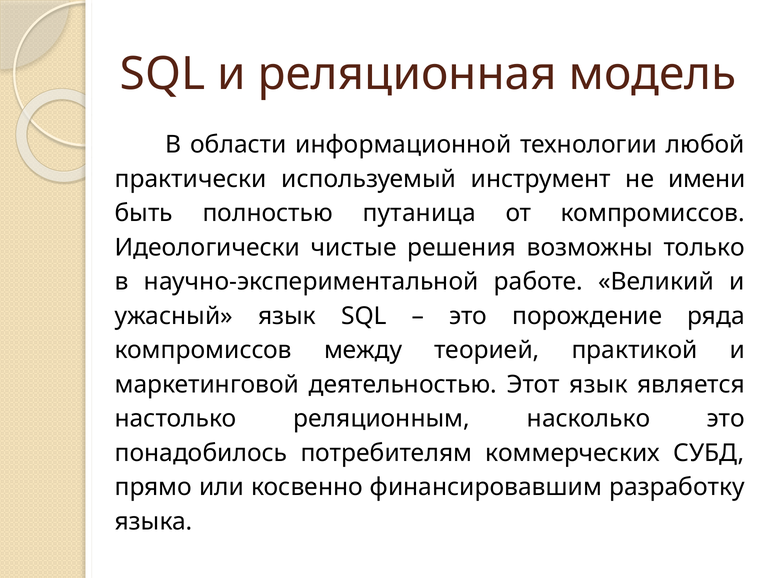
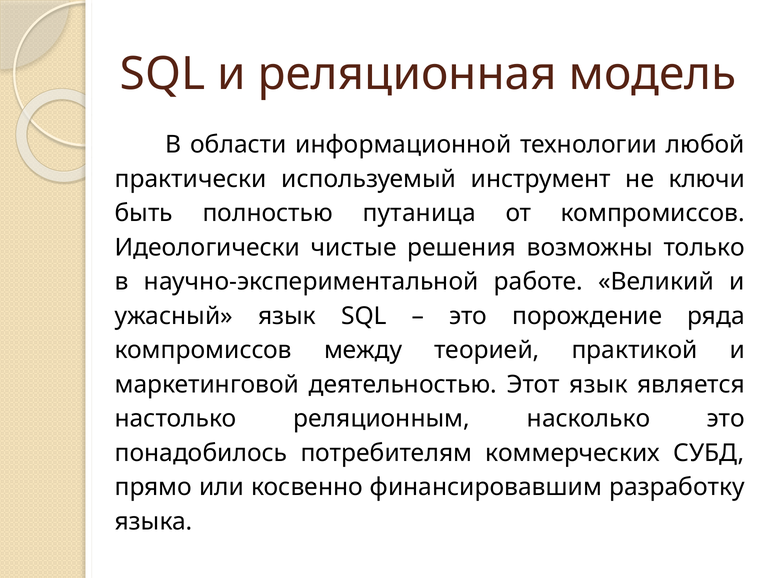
имени: имени -> ключи
